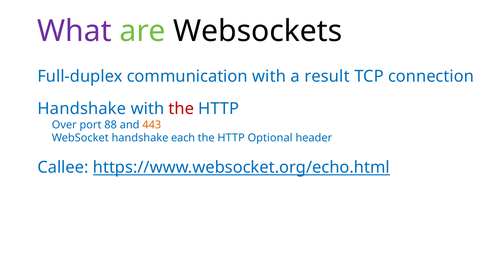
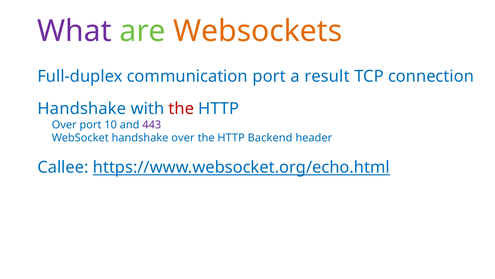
Websockets colour: black -> orange
communication with: with -> port
88: 88 -> 10
443 colour: orange -> purple
handshake each: each -> over
Optional: Optional -> Backend
